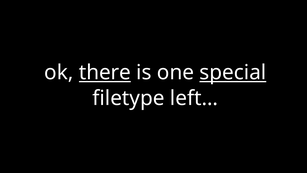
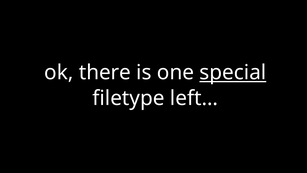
there underline: present -> none
